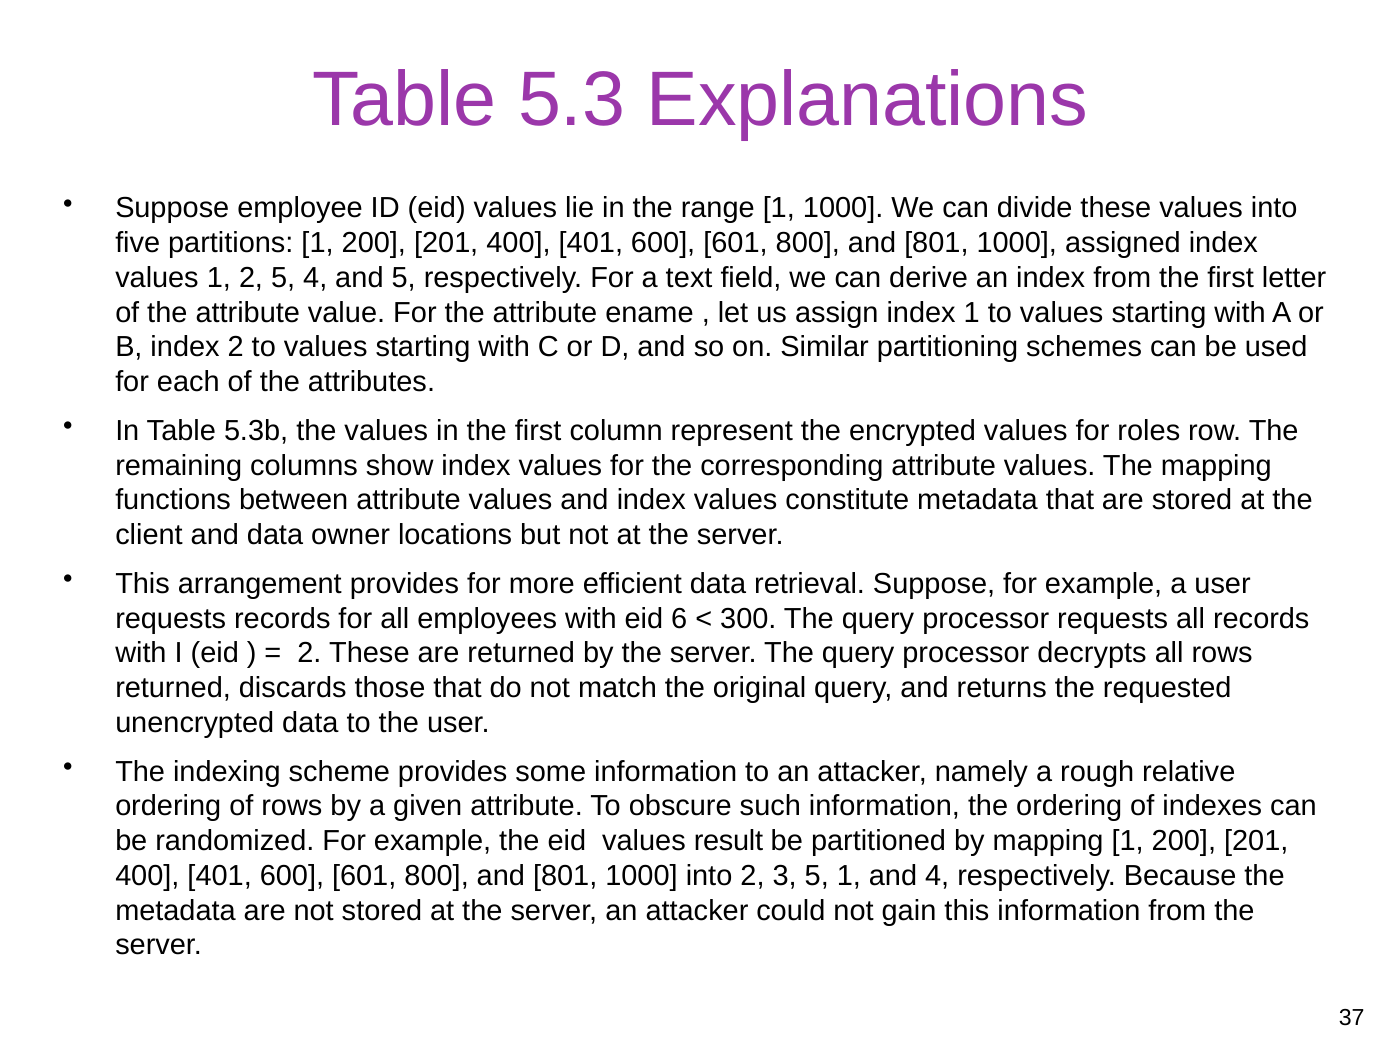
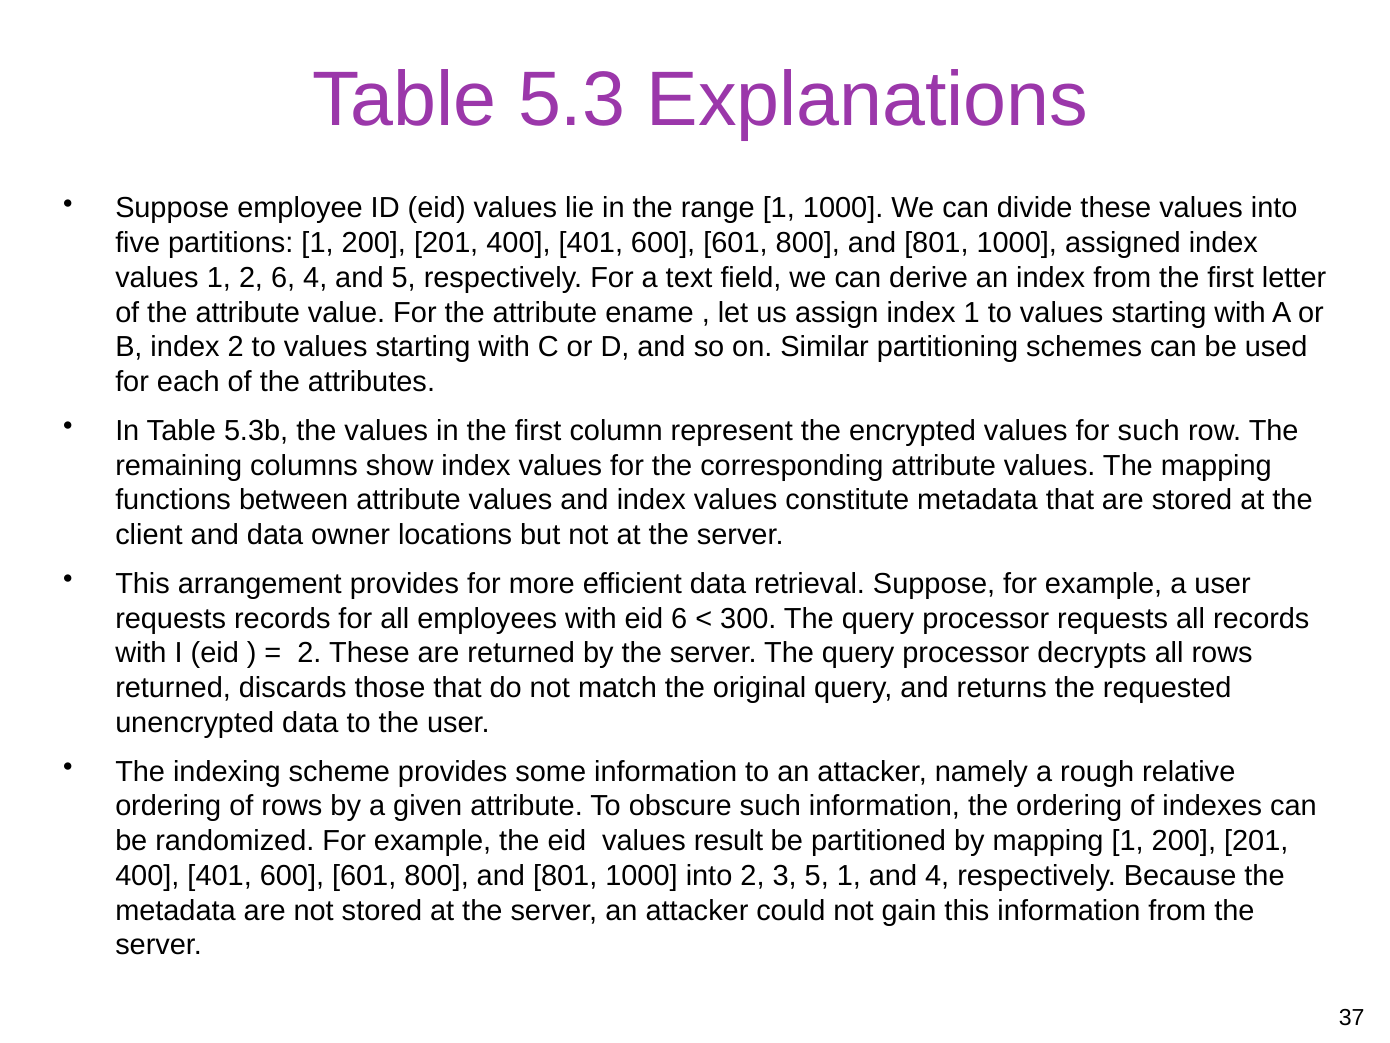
2 5: 5 -> 6
for roles: roles -> such
